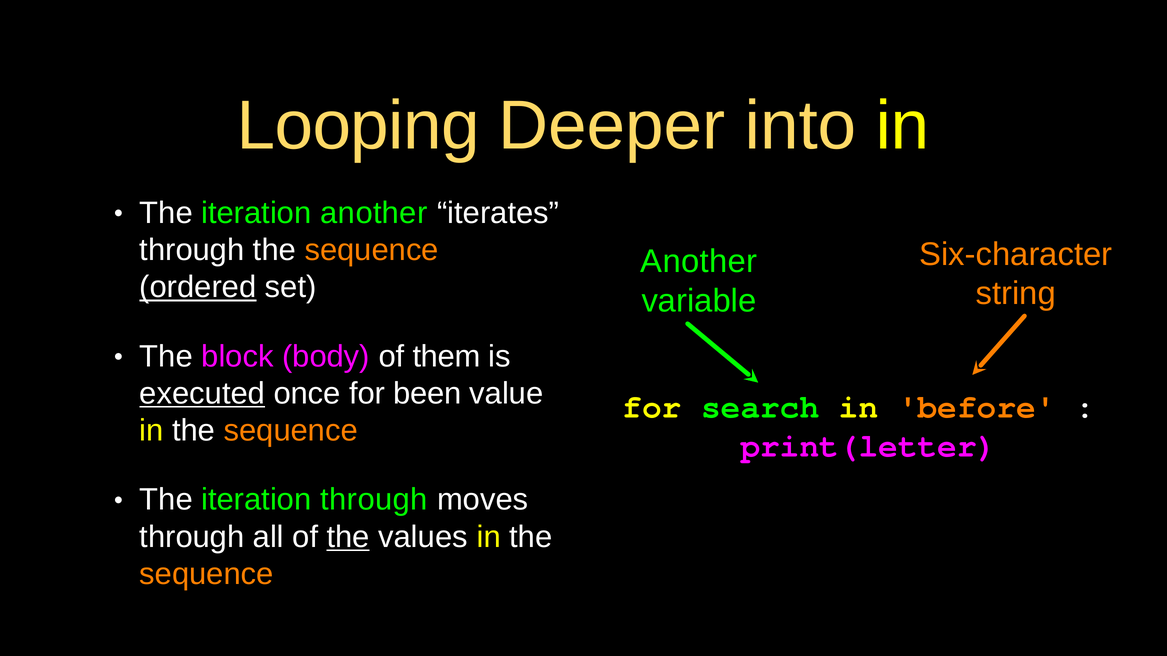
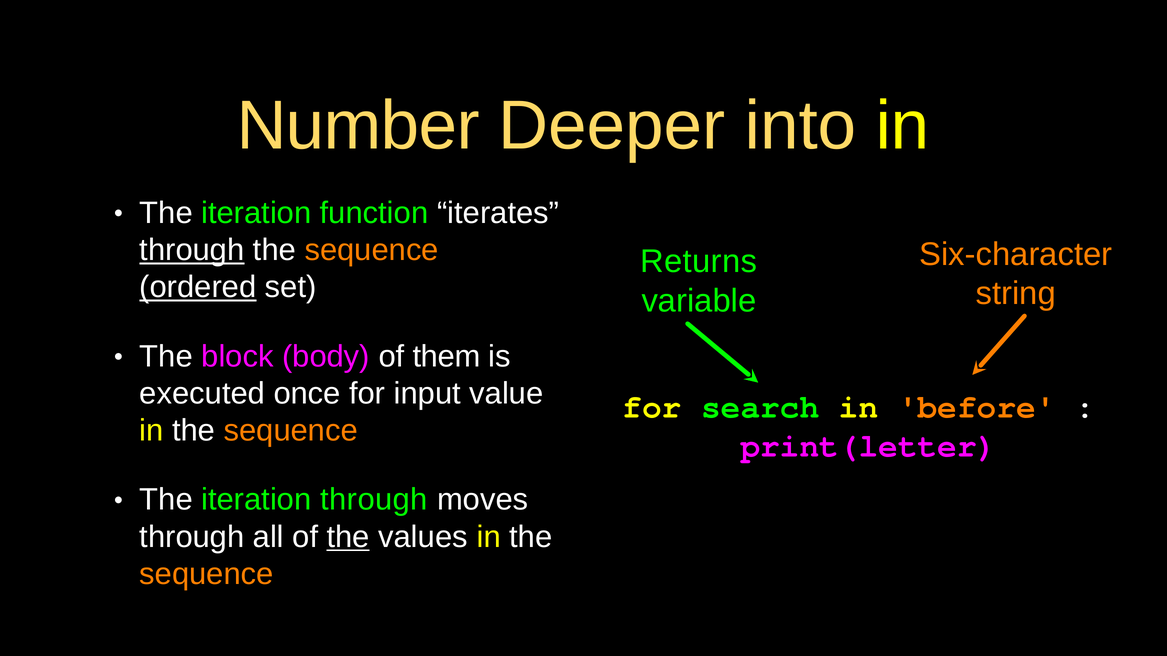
Looping: Looping -> Number
iteration another: another -> function
through at (192, 250) underline: none -> present
Another at (699, 262): Another -> Returns
executed underline: present -> none
been: been -> input
